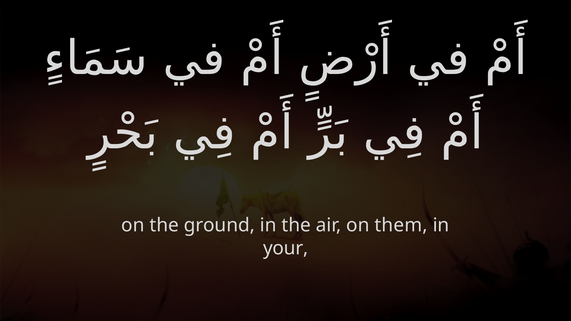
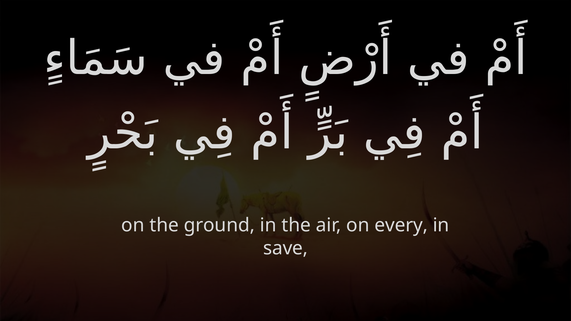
them: them -> every
your: your -> save
